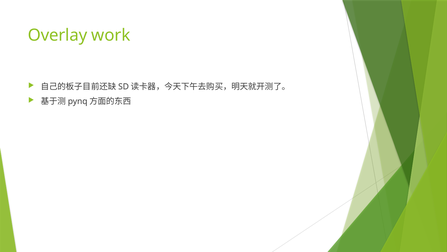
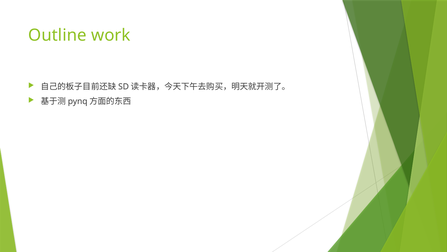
Overlay: Overlay -> Outline
